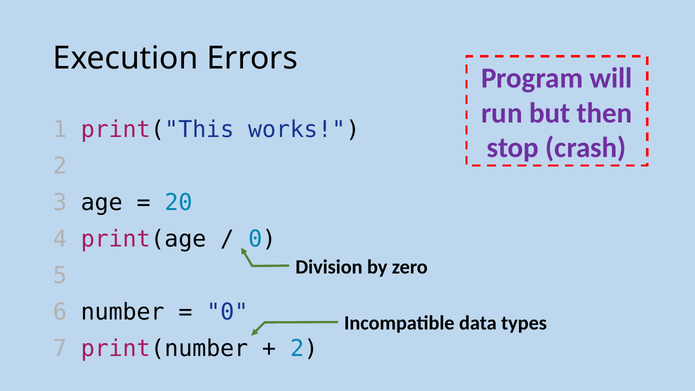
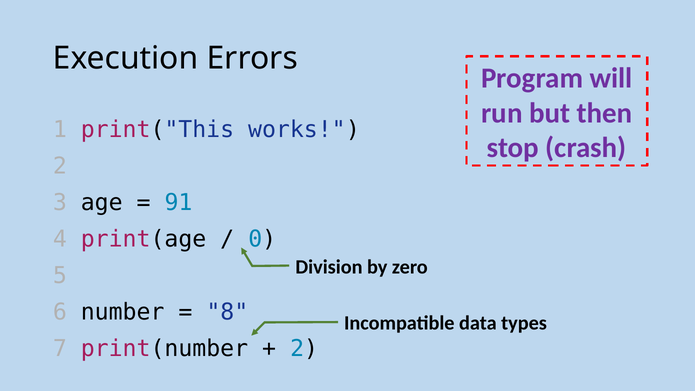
20: 20 -> 91
0 at (227, 312): 0 -> 8
